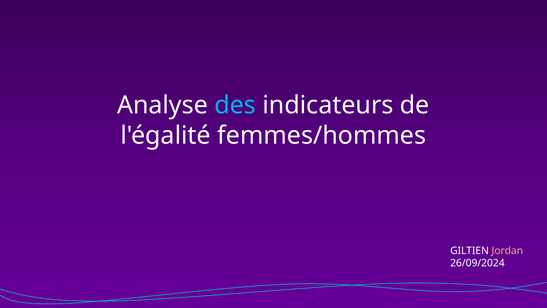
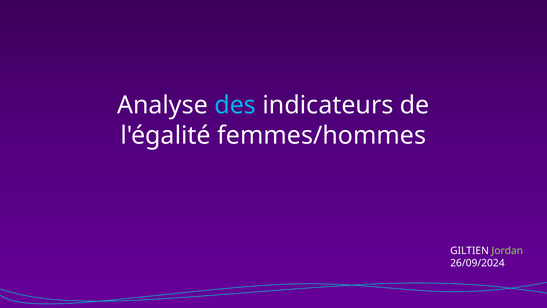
Jordan colour: pink -> light green
